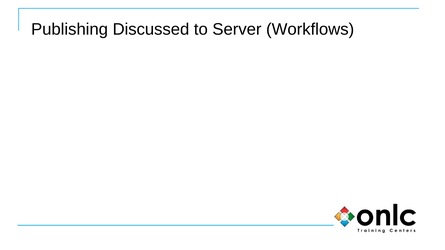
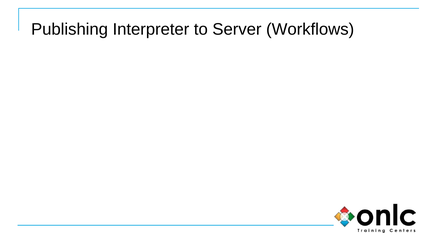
Discussed: Discussed -> Interpreter
